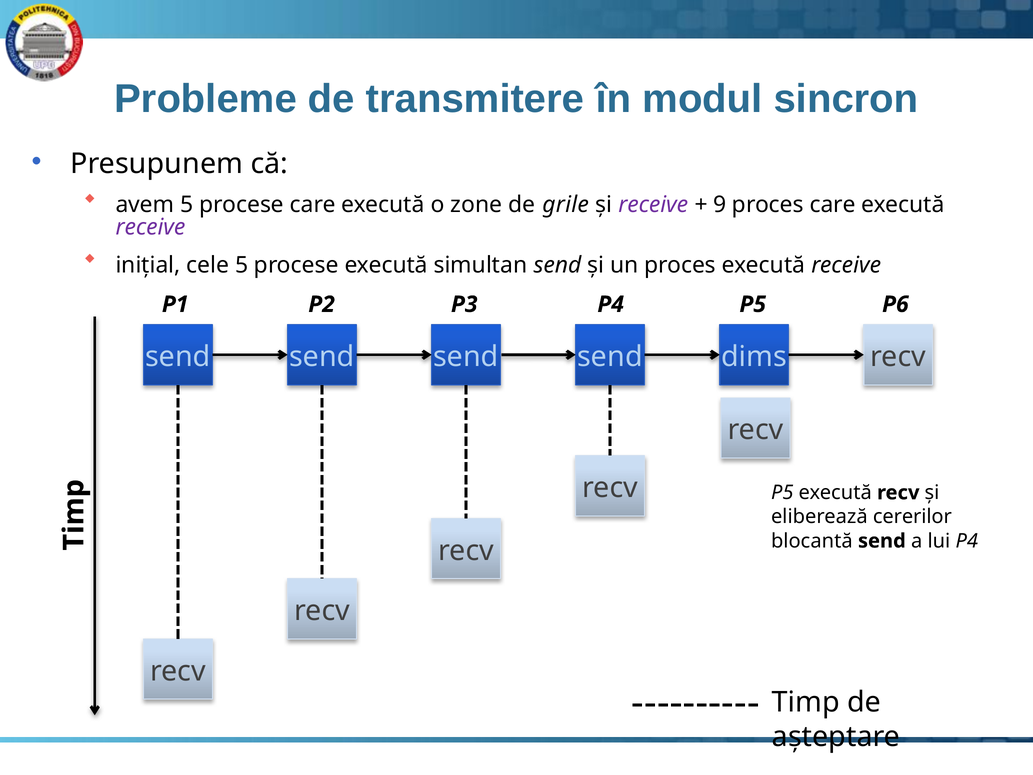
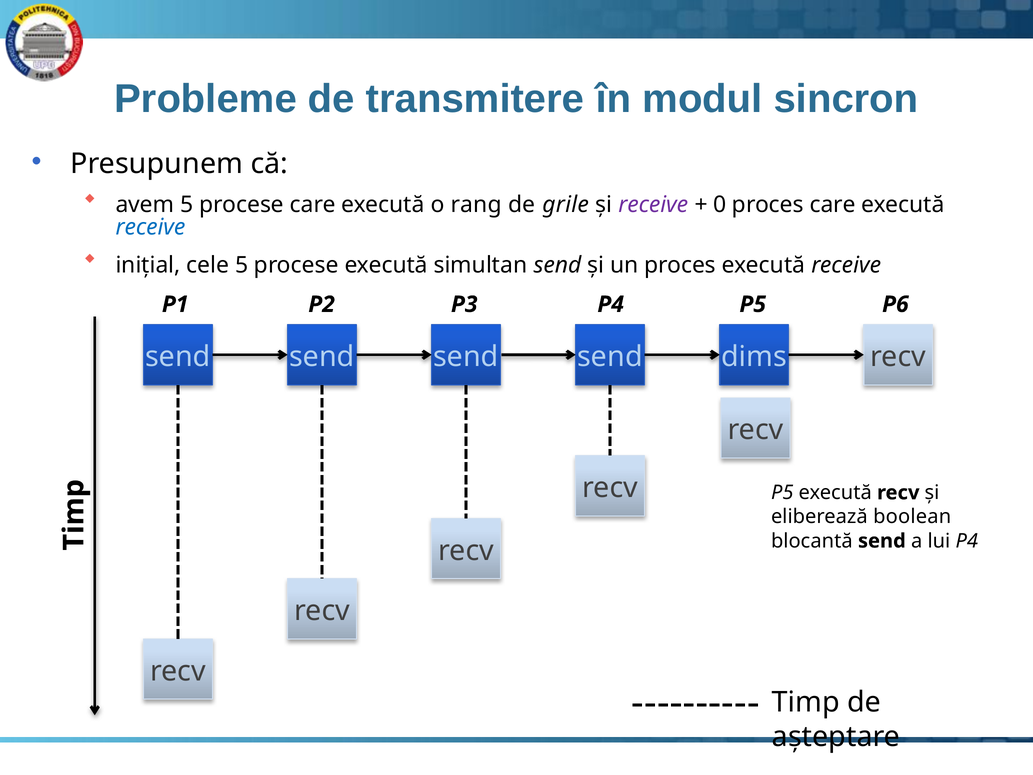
zone: zone -> rang
9: 9 -> 0
receive at (151, 227) colour: purple -> blue
cererilor: cererilor -> boolean
